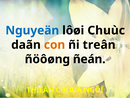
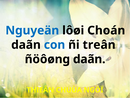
Chuùc: Chuùc -> Choán
con colour: orange -> blue
ñöôøng ñeán: ñeán -> daãn
